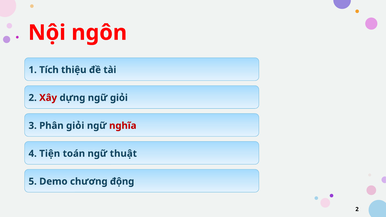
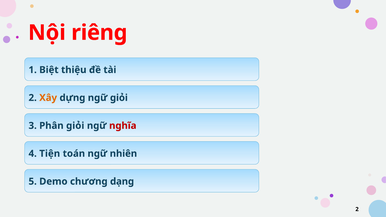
ngôn: ngôn -> riêng
Tích: Tích -> Biệt
Xây colour: red -> orange
thuật: thuật -> nhiên
động: động -> dạng
